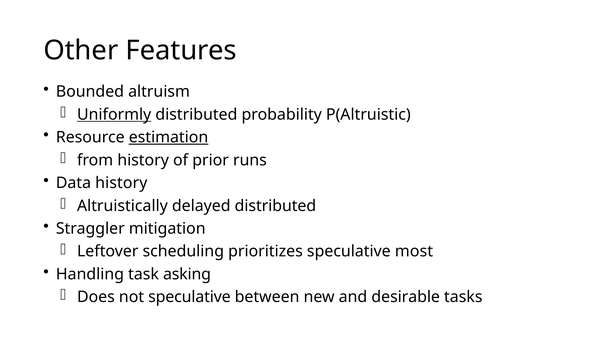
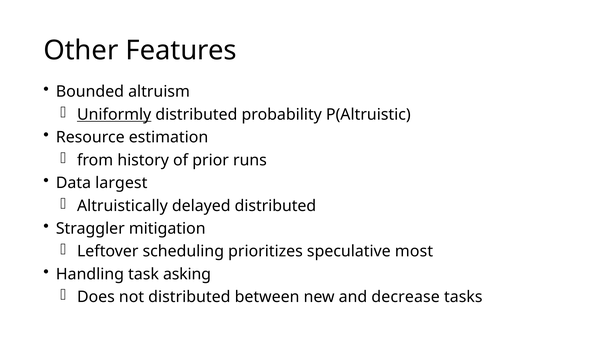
estimation underline: present -> none
Data history: history -> largest
not speculative: speculative -> distributed
desirable: desirable -> decrease
